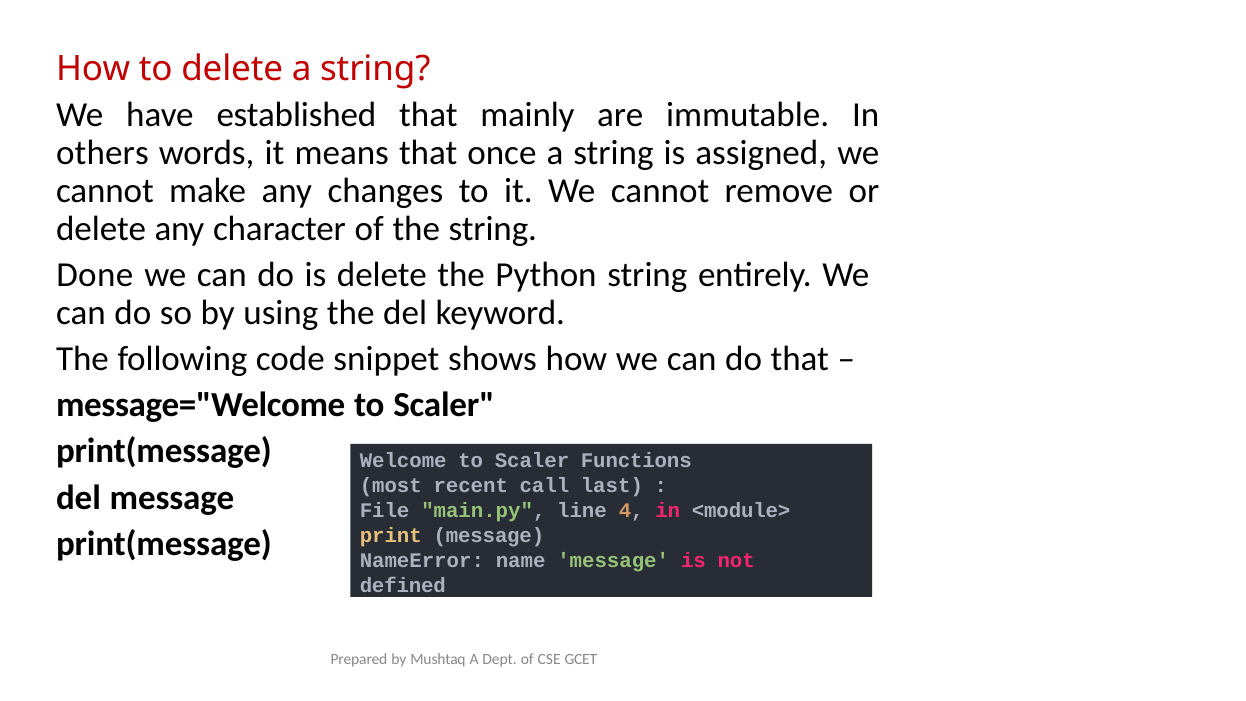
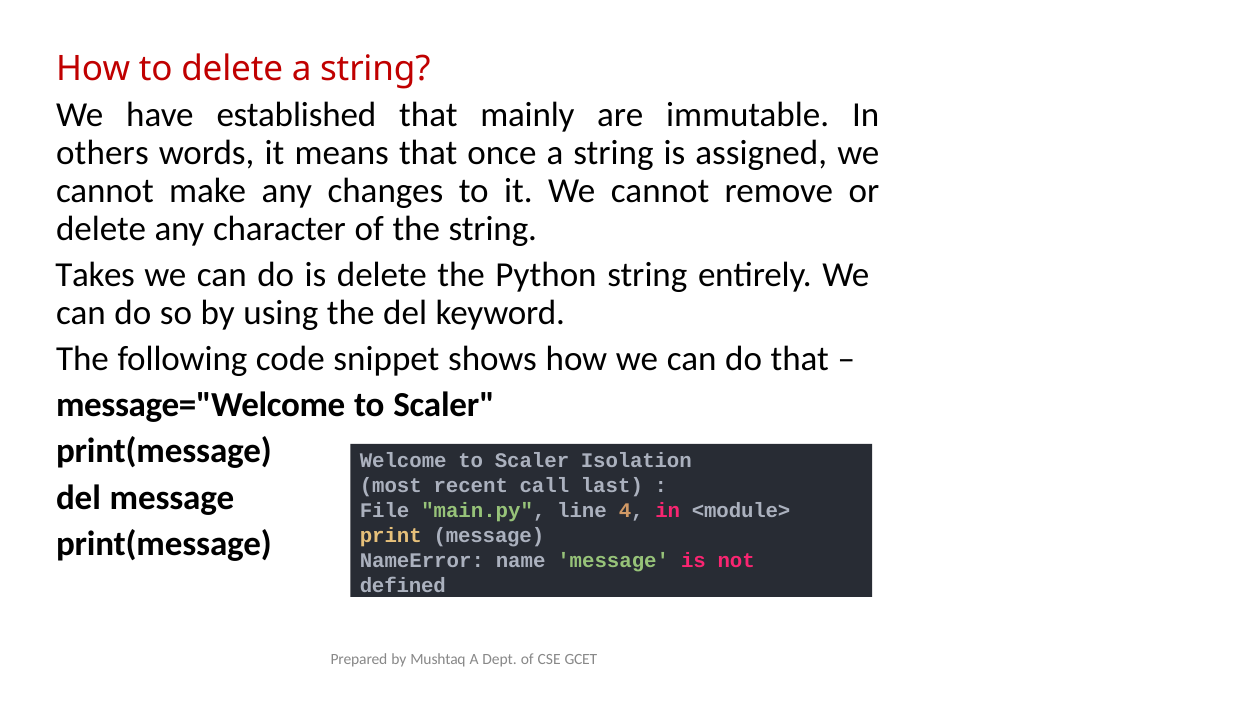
Done: Done -> Takes
Functions: Functions -> Isolation
